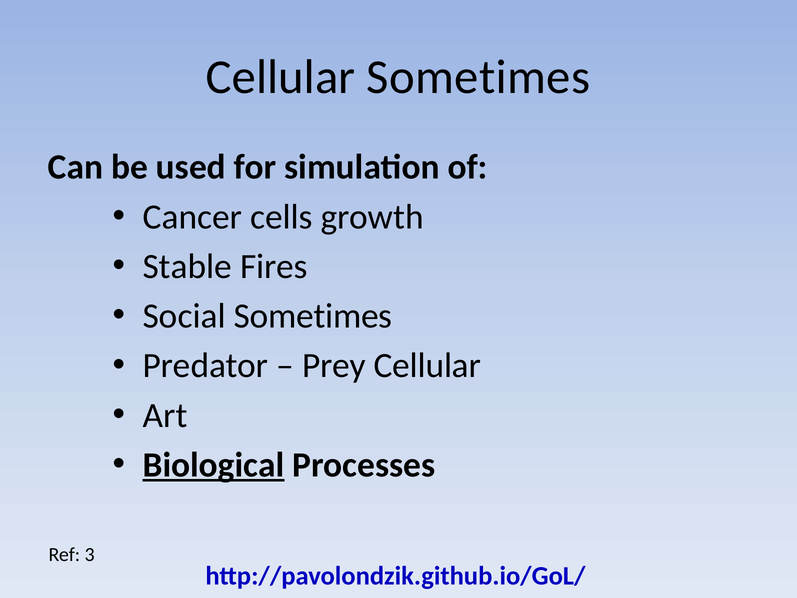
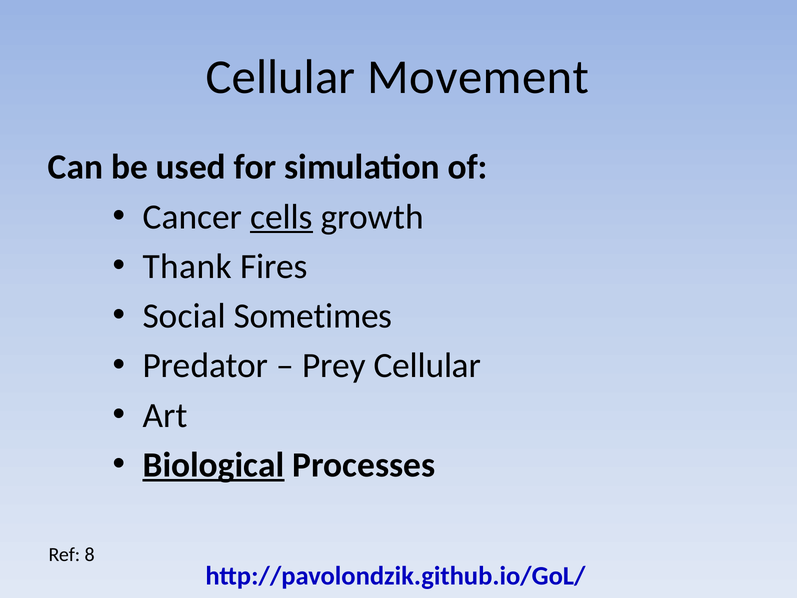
Cellular Sometimes: Sometimes -> Movement
cells underline: none -> present
Stable: Stable -> Thank
3: 3 -> 8
